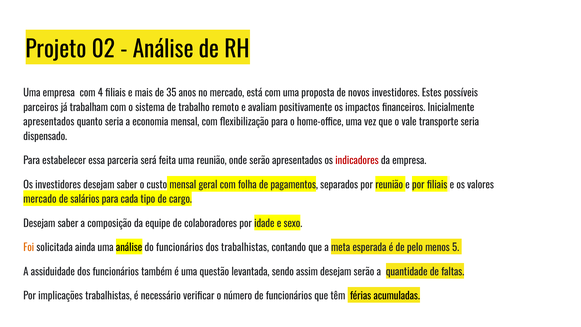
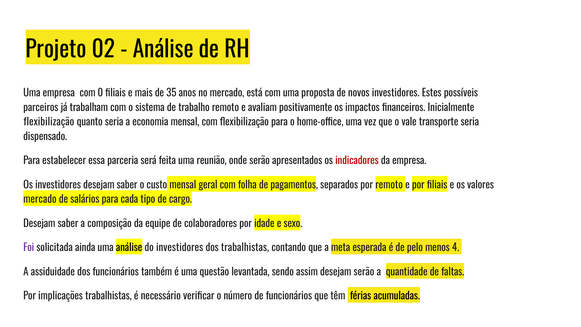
4: 4 -> 0
apresentados at (49, 122): apresentados -> flexibilização
por reunião: reunião -> remoto
Foi colour: orange -> purple
do funcionários: funcionários -> investidores
5: 5 -> 4
